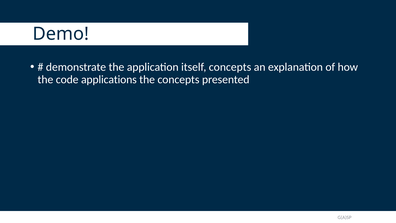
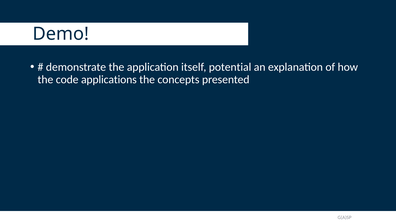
itself concepts: concepts -> potential
